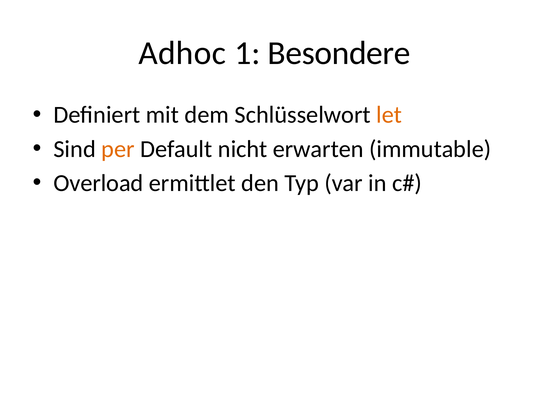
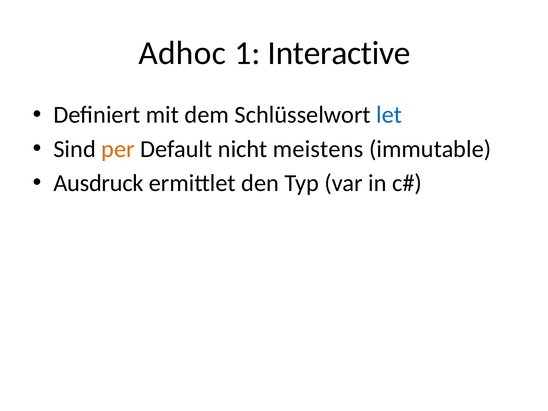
Besondere: Besondere -> Interactive
let colour: orange -> blue
erwarten: erwarten -> meistens
Overload: Overload -> Ausdruck
